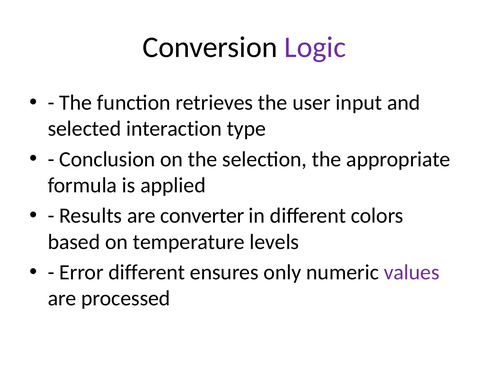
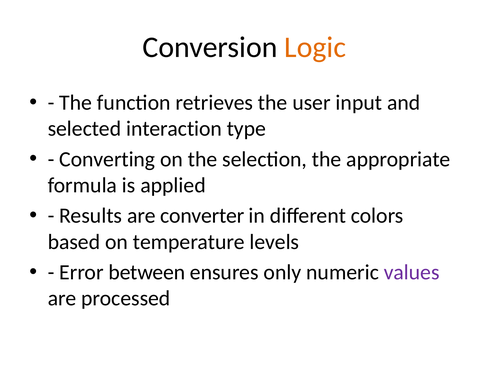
Logic colour: purple -> orange
Conclusion: Conclusion -> Converting
Error different: different -> between
